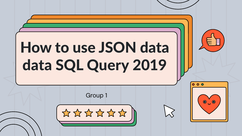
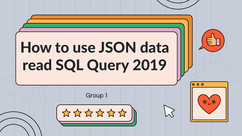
data at (37, 66): data -> read
